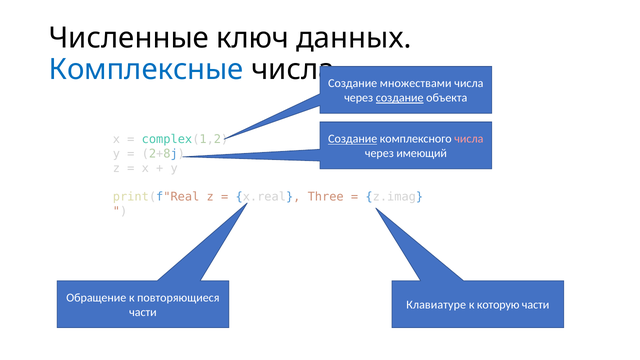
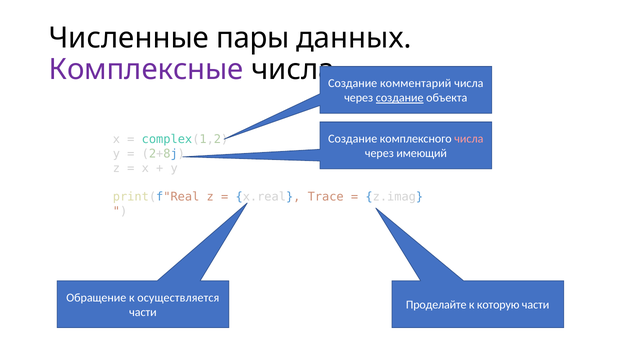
ключ: ключ -> пары
Комплексные colour: blue -> purple
множествами: множествами -> комментарий
Создание at (353, 139) underline: present -> none
Three: Three -> Trace
повторяющиеся: повторяющиеся -> осуществляется
Клавиатуре: Клавиатуре -> Проделайте
